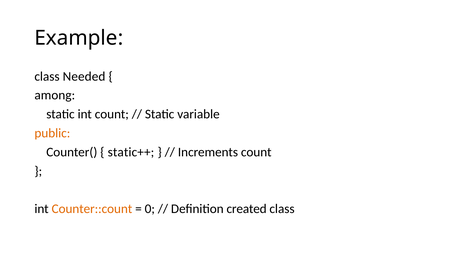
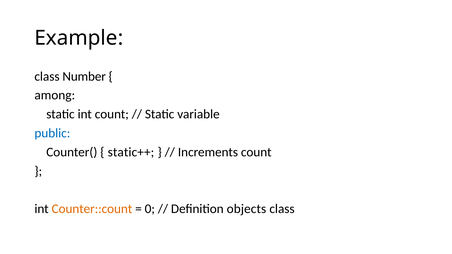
Needed: Needed -> Number
public colour: orange -> blue
created: created -> objects
